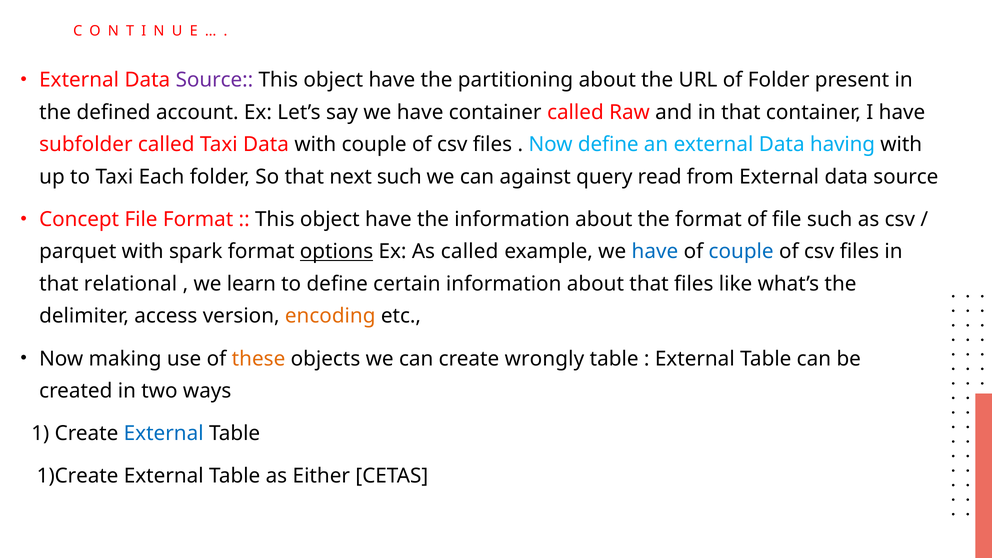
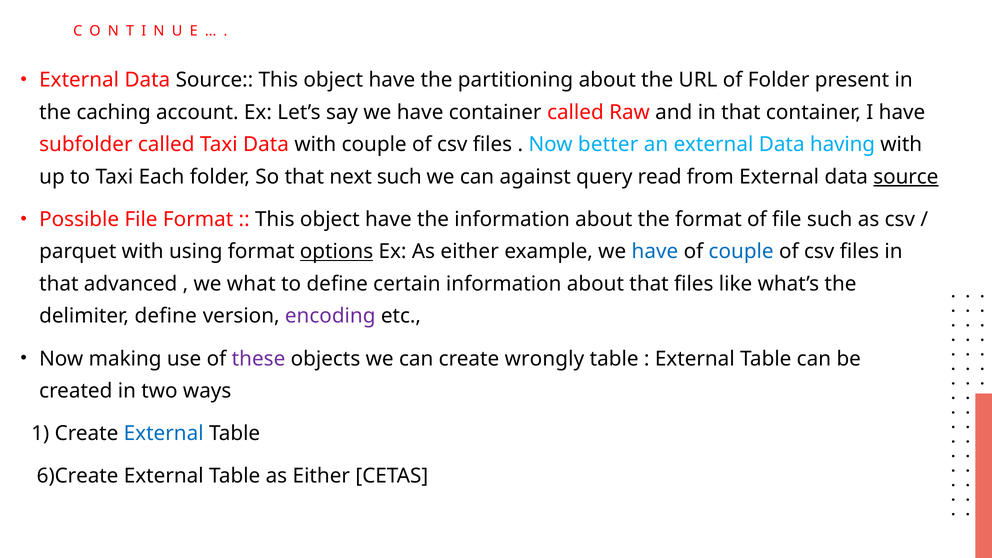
Source at (214, 80) colour: purple -> black
defined: defined -> caching
Now define: define -> better
source at (906, 177) underline: none -> present
Concept: Concept -> Possible
spark: spark -> using
Ex As called: called -> either
relational: relational -> advanced
learn: learn -> what
delimiter access: access -> define
encoding colour: orange -> purple
these colour: orange -> purple
1)Create: 1)Create -> 6)Create
